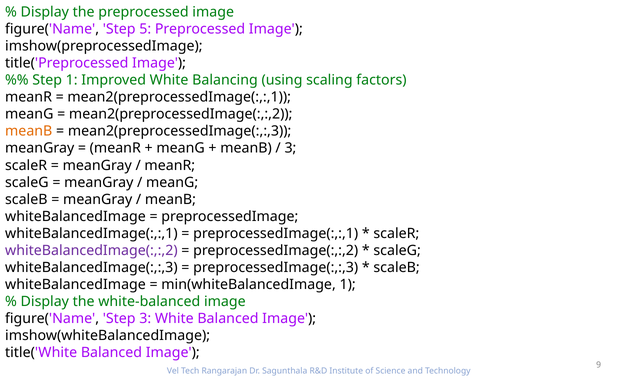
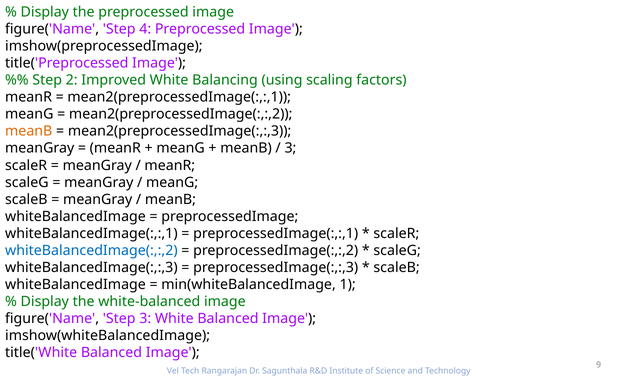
5: 5 -> 4
Step 1: 1 -> 2
whiteBalancedImage(:,:,2 colour: purple -> blue
